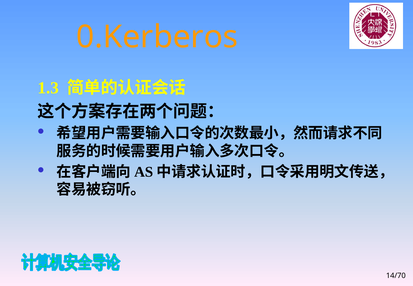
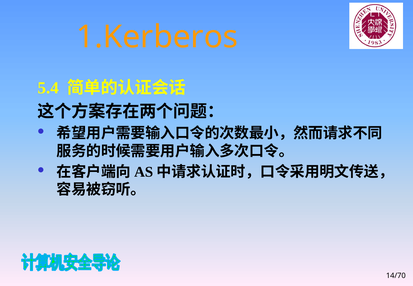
0.Kerberos: 0.Kerberos -> 1.Kerberos
1.3: 1.3 -> 5.4
